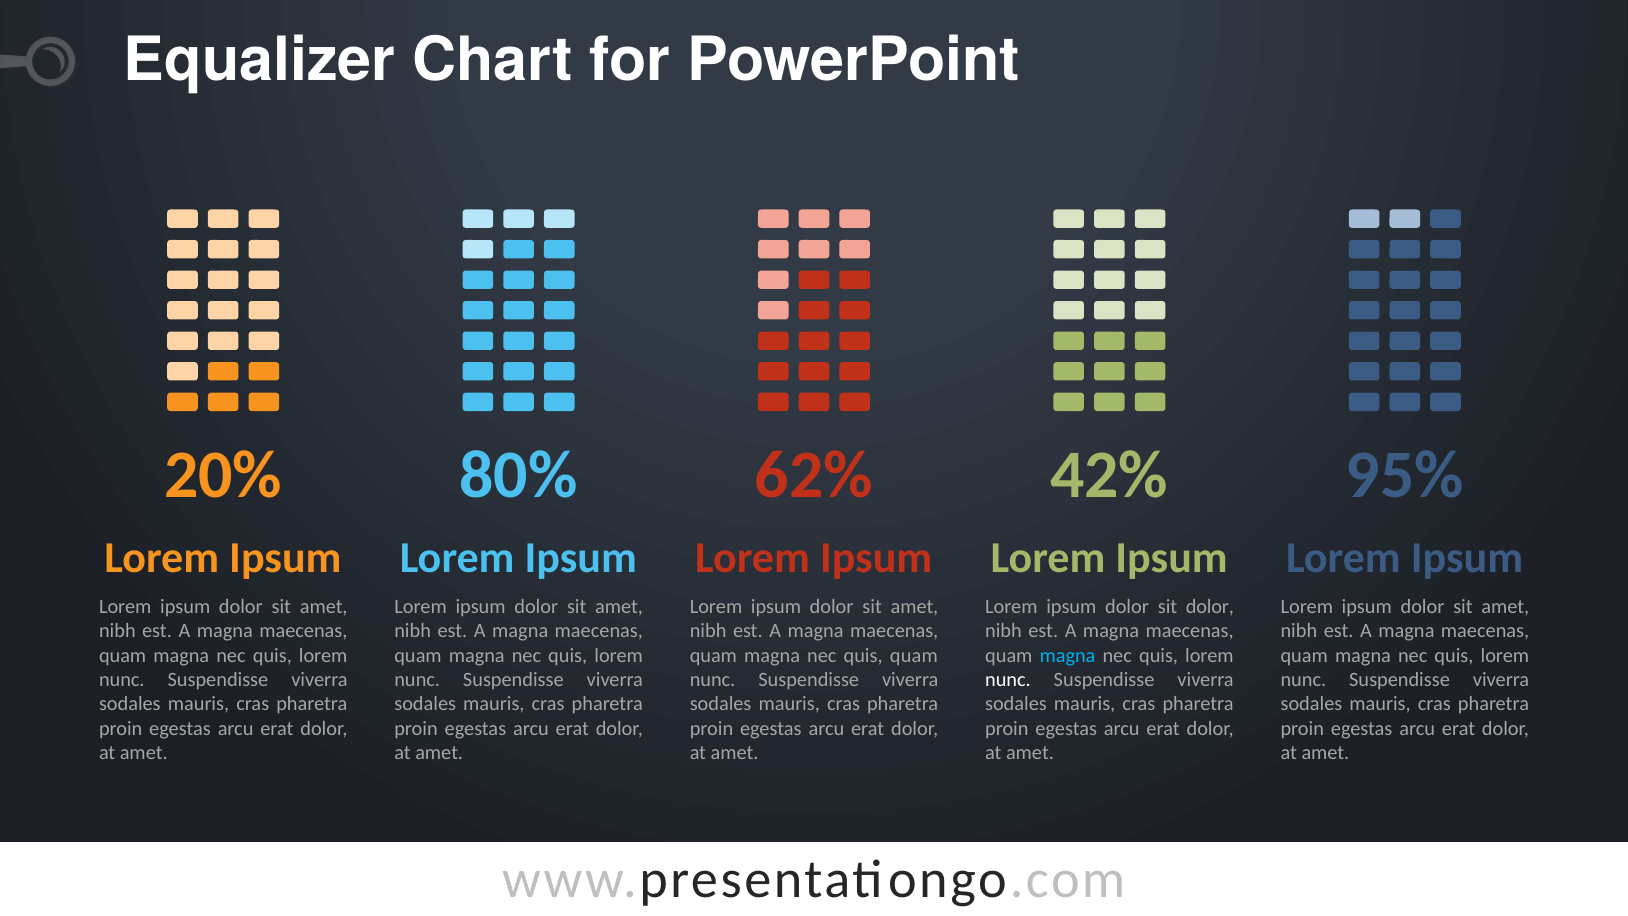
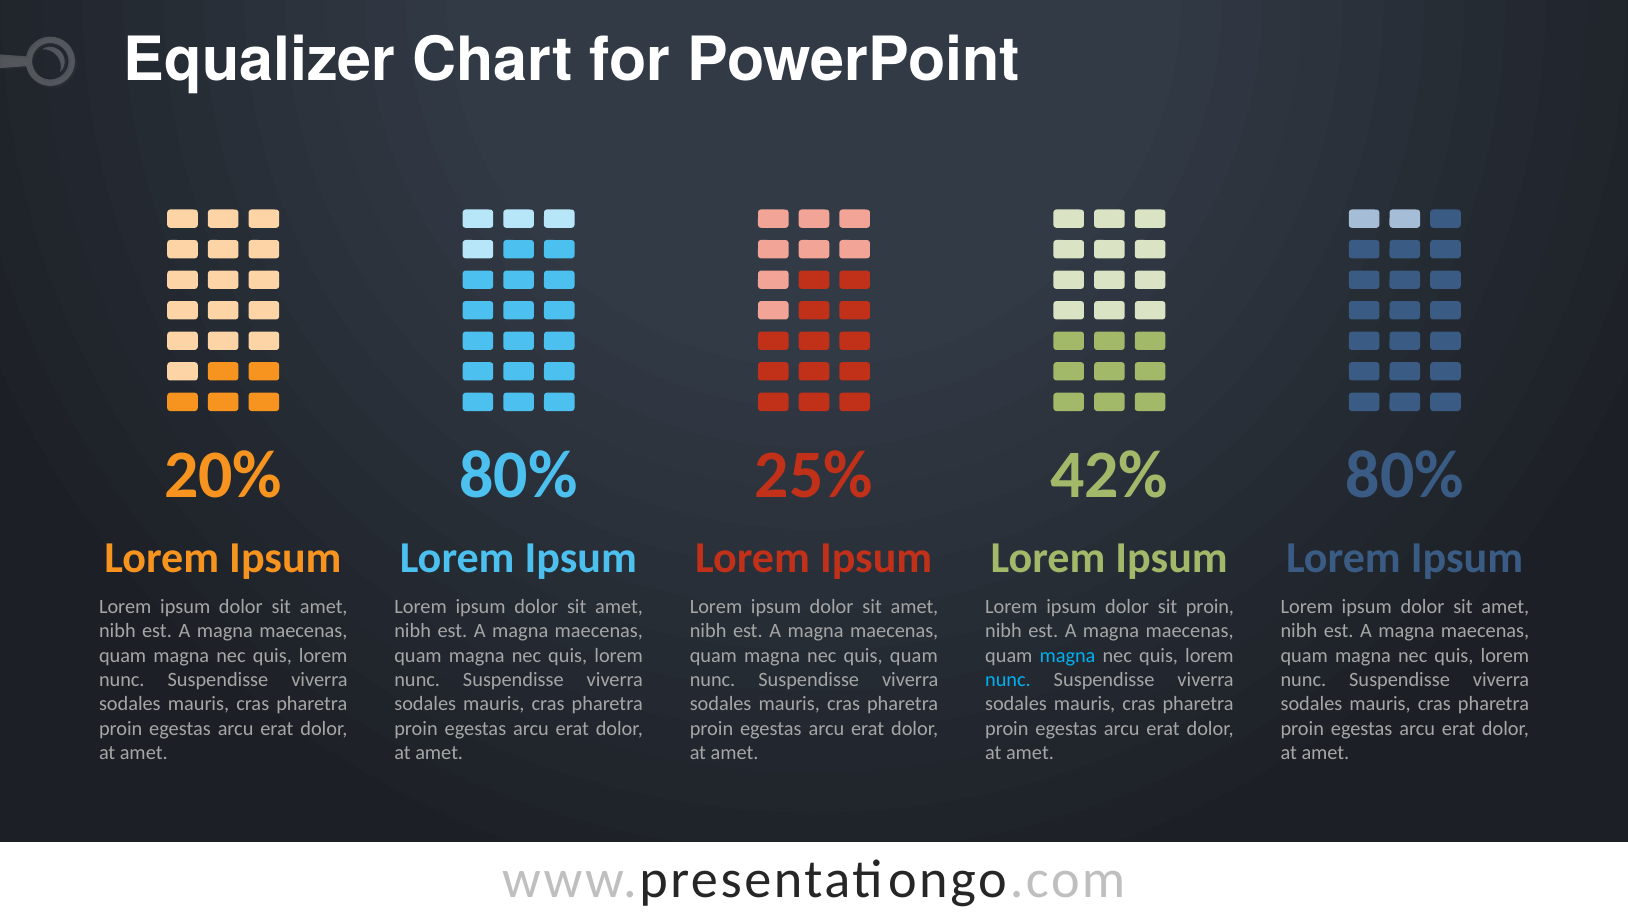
62%: 62% -> 25%
95% at (1405, 475): 95% -> 80%
sit dolor: dolor -> proin
nunc at (1008, 680) colour: white -> light blue
